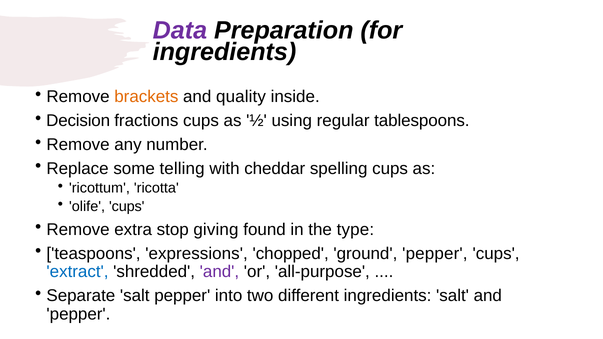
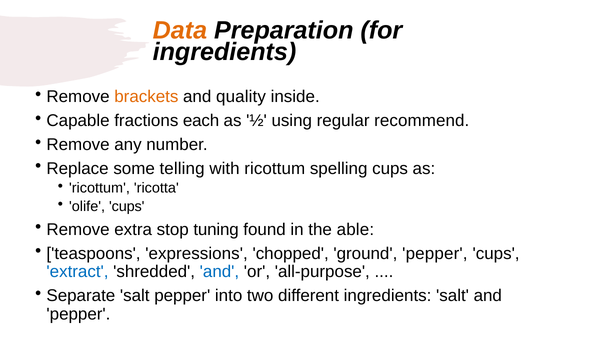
Data colour: purple -> orange
Decision: Decision -> Capable
fractions cups: cups -> each
tablespoons: tablespoons -> recommend
with cheddar: cheddar -> ricottum
giving: giving -> tuning
type: type -> able
and at (219, 272) colour: purple -> blue
